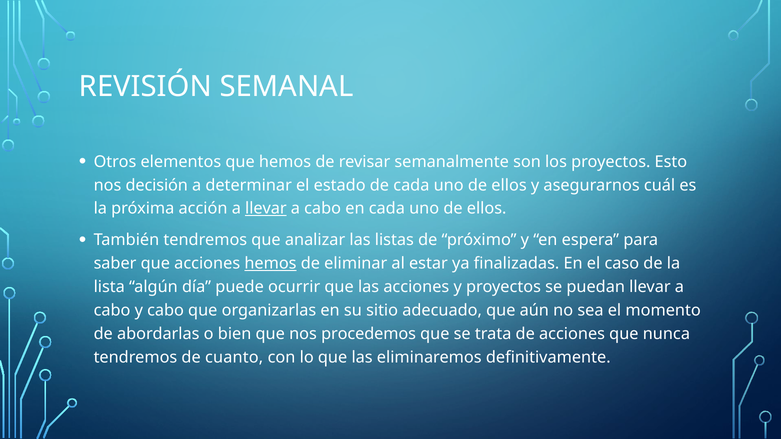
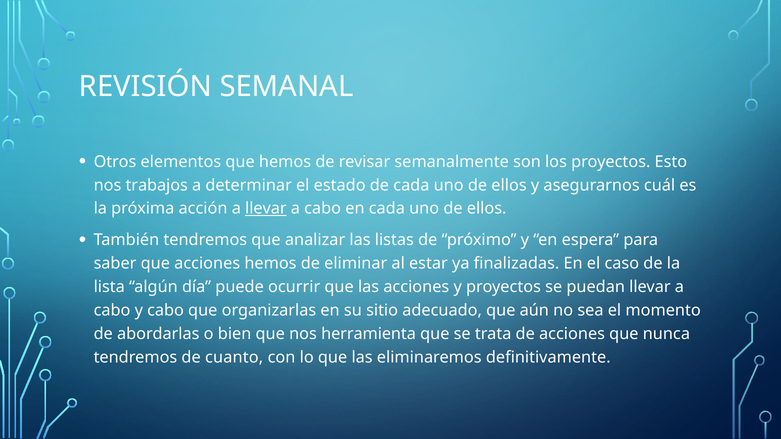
decisión: decisión -> trabajos
hemos at (270, 264) underline: present -> none
procedemos: procedemos -> herramienta
